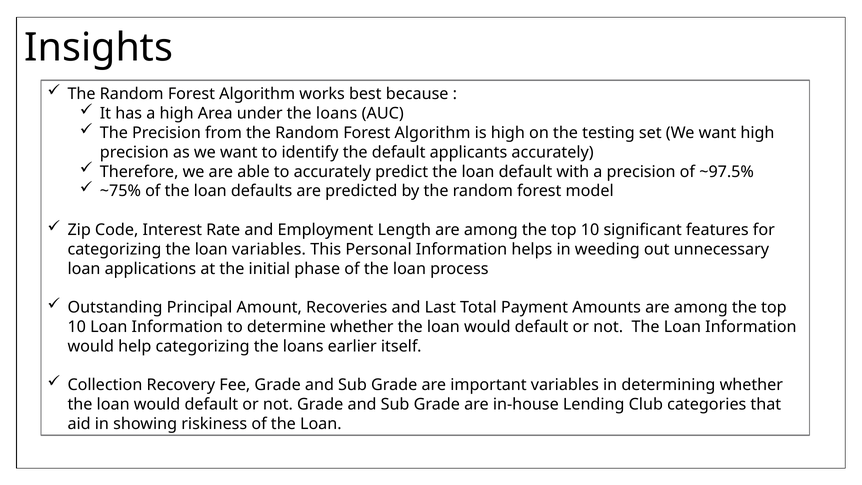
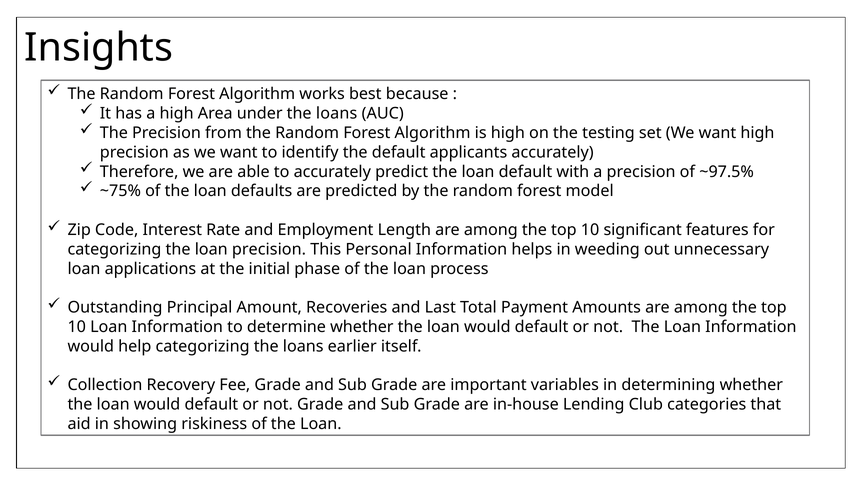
loan variables: variables -> precision
